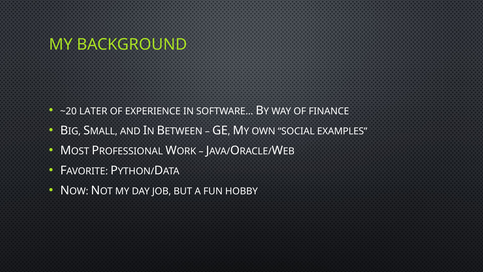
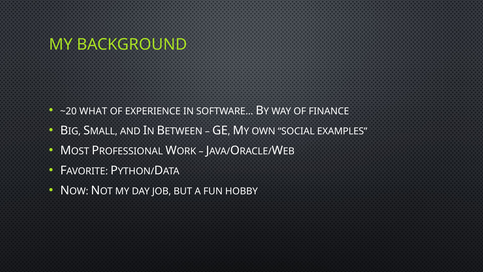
LATER: LATER -> WHAT
